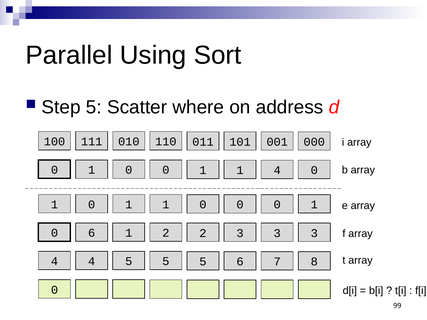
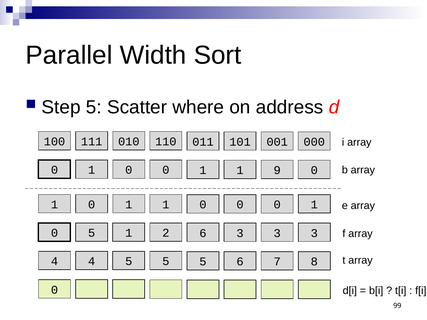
Using: Using -> Width
1 4: 4 -> 9
0 6: 6 -> 5
2 2: 2 -> 6
